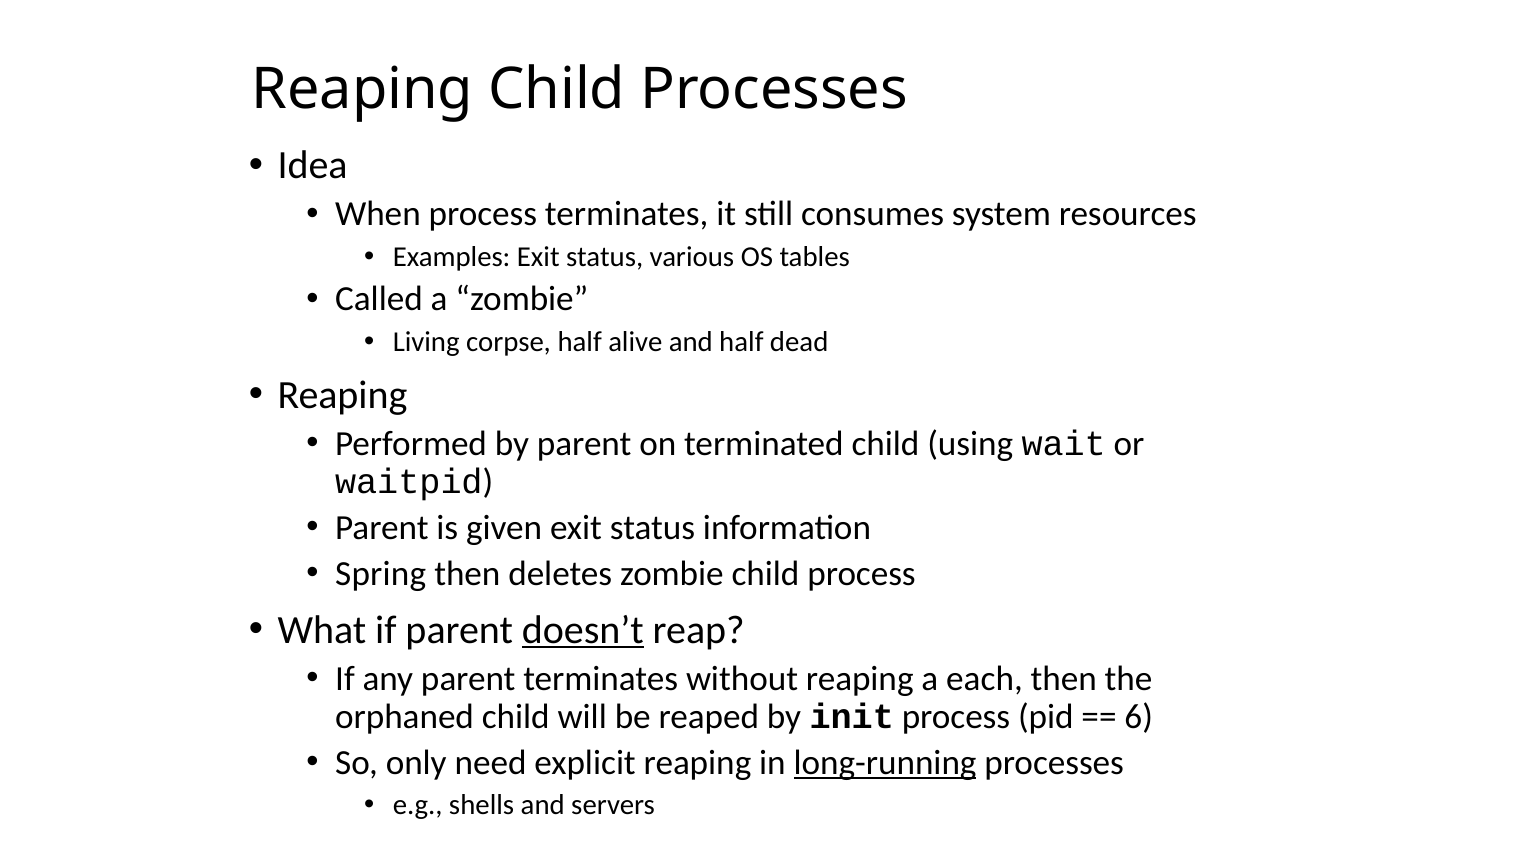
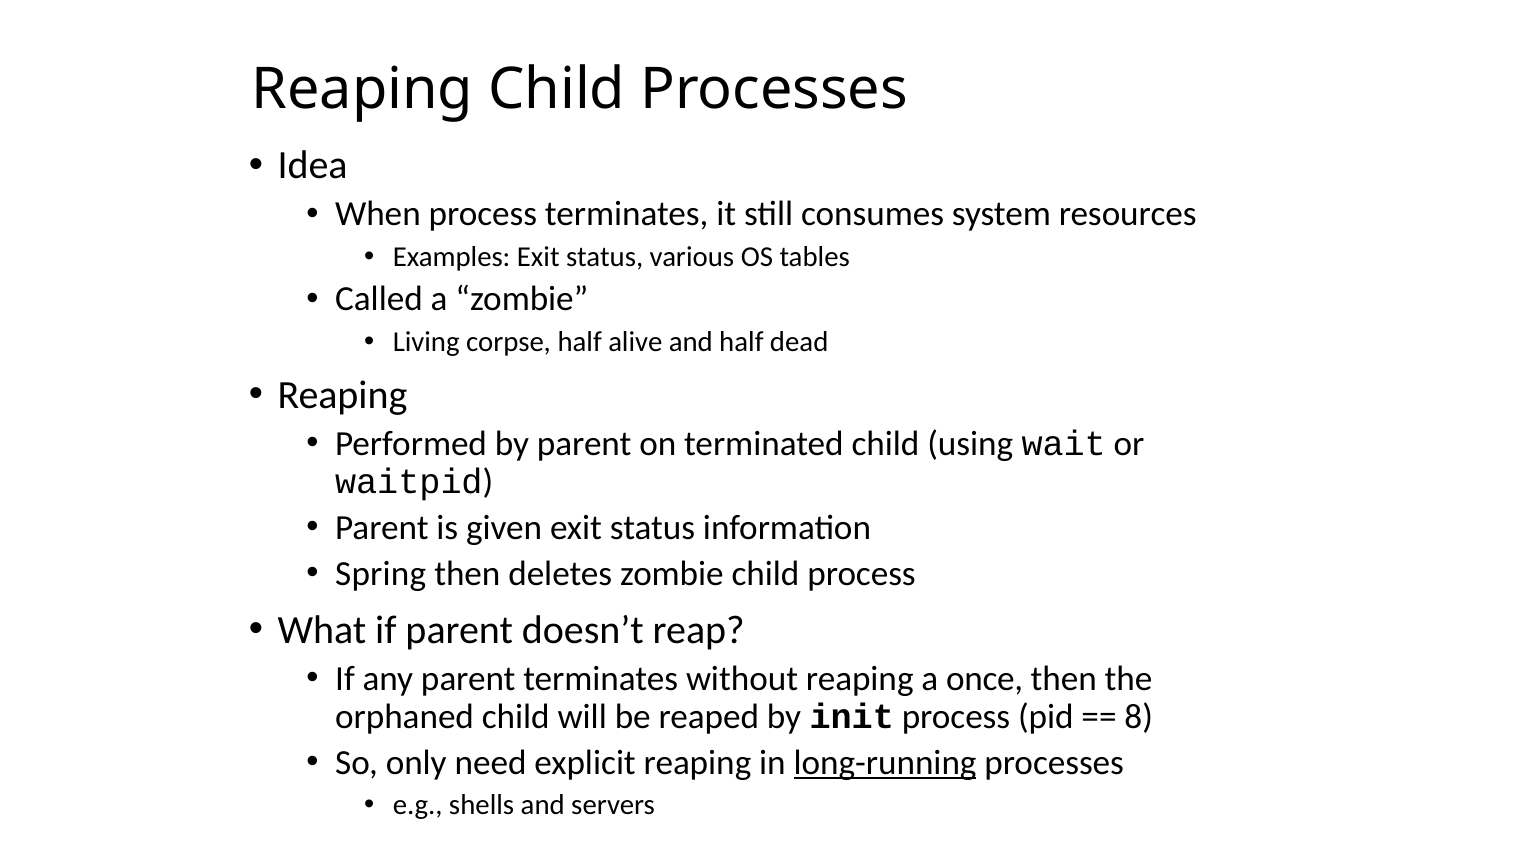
doesn’t underline: present -> none
each: each -> once
6: 6 -> 8
